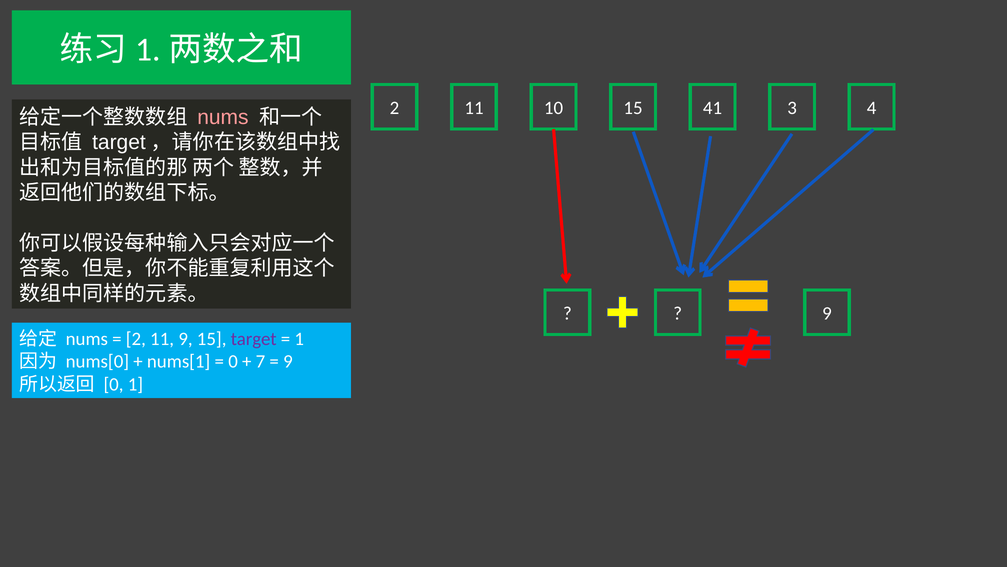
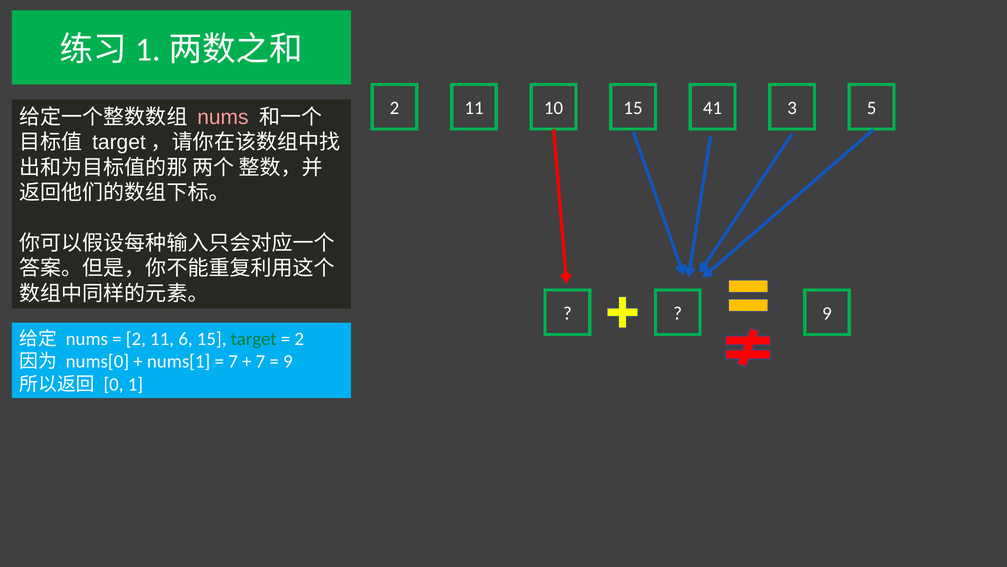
4: 4 -> 5
11 9: 9 -> 6
target colour: purple -> green
1 at (299, 339): 1 -> 2
0 at (233, 361): 0 -> 7
